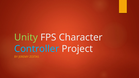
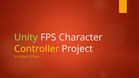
Controller colour: light blue -> yellow
